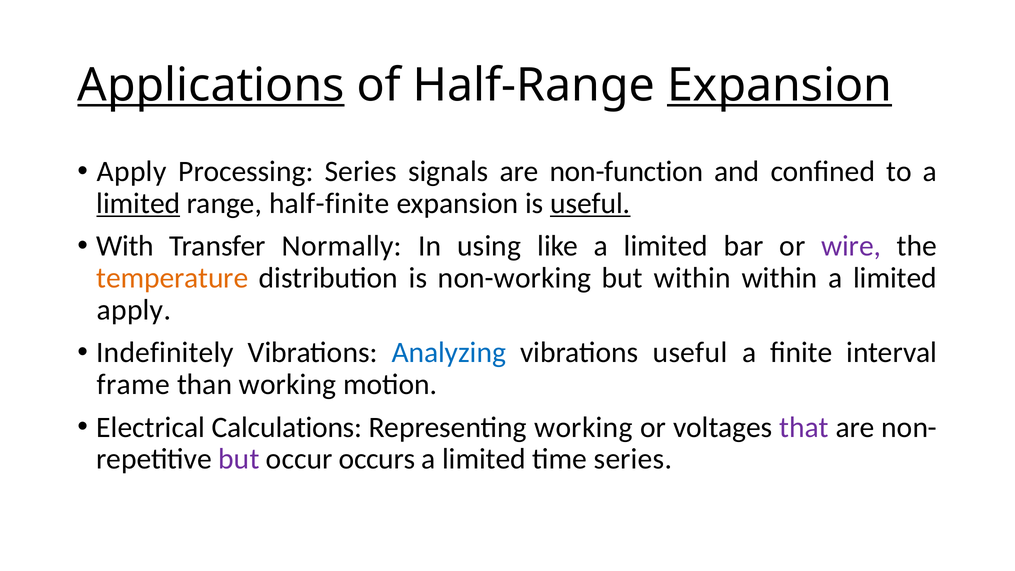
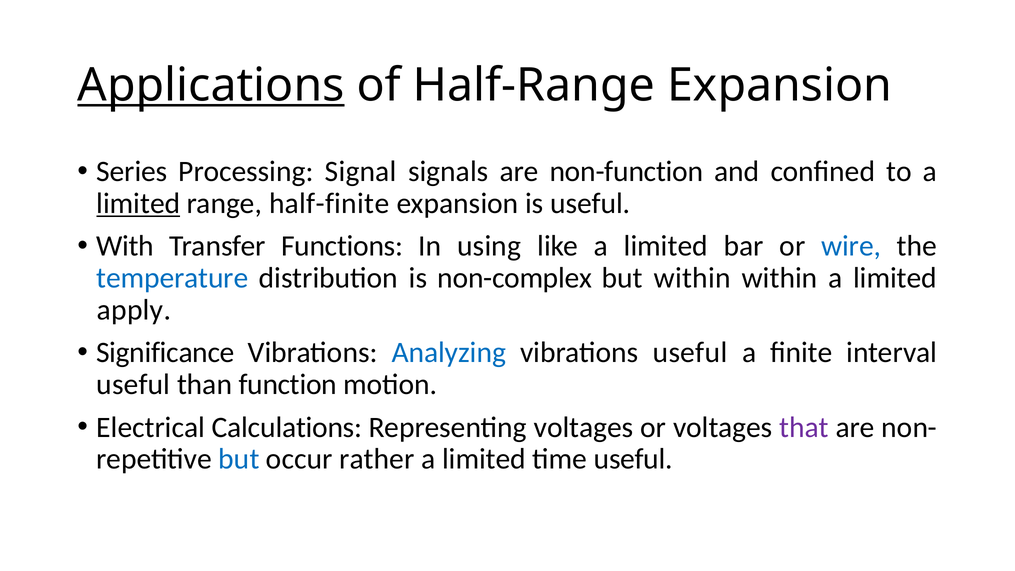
Expansion at (780, 85) underline: present -> none
Apply at (132, 172): Apply -> Series
Processing Series: Series -> Signal
useful at (590, 204) underline: present -> none
Normally: Normally -> Functions
wire colour: purple -> blue
temperature colour: orange -> blue
non-working: non-working -> non-complex
Indefinitely: Indefinitely -> Significance
frame at (133, 385): frame -> useful
than working: working -> function
Representing working: working -> voltages
but at (239, 459) colour: purple -> blue
occurs: occurs -> rather
time series: series -> useful
